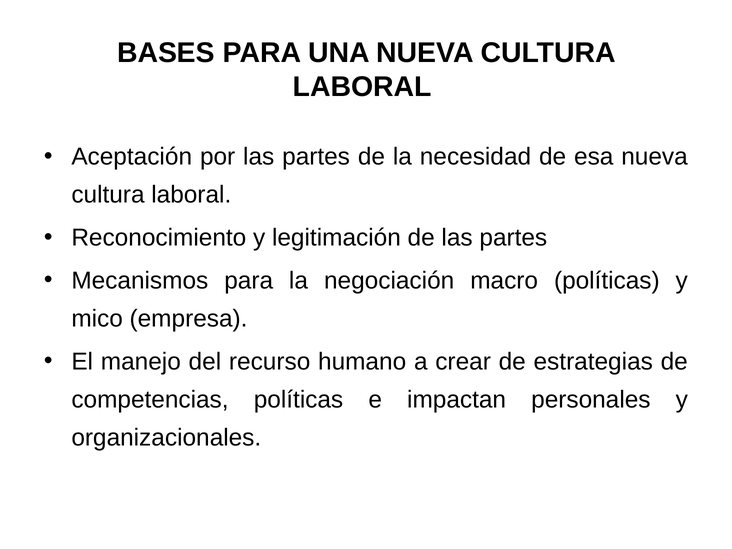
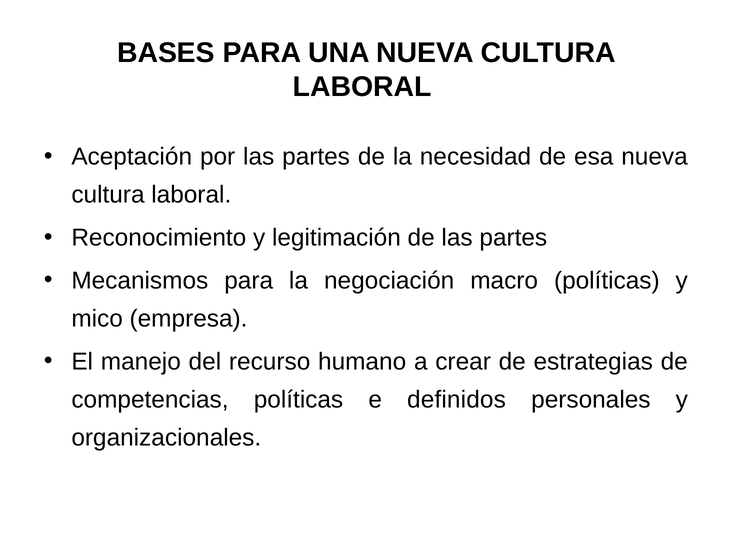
impactan: impactan -> definidos
